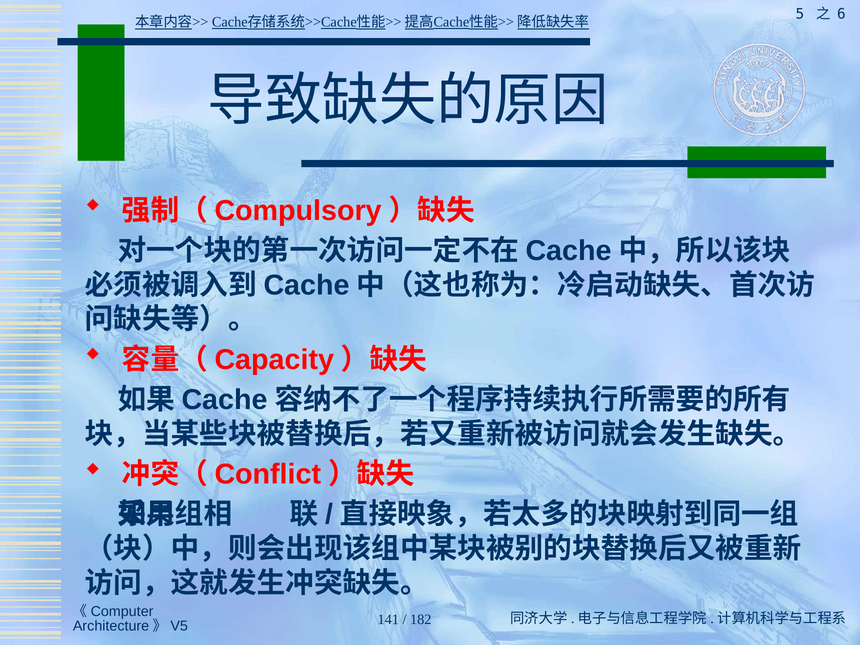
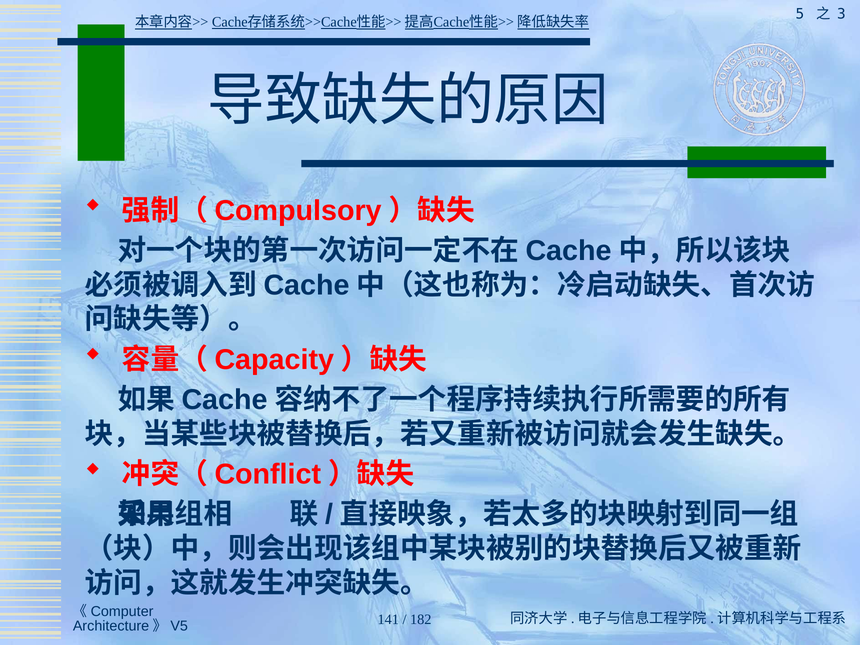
6: 6 -> 3
